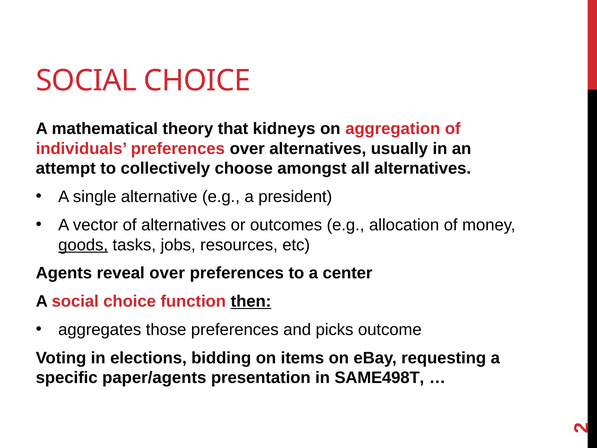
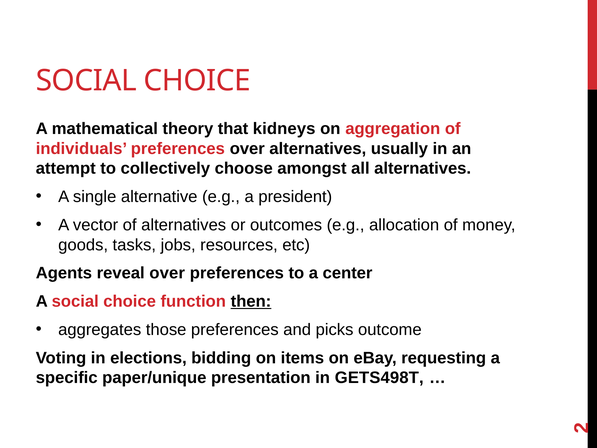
goods underline: present -> none
paper/agents: paper/agents -> paper/unique
SAME498T: SAME498T -> GETS498T
